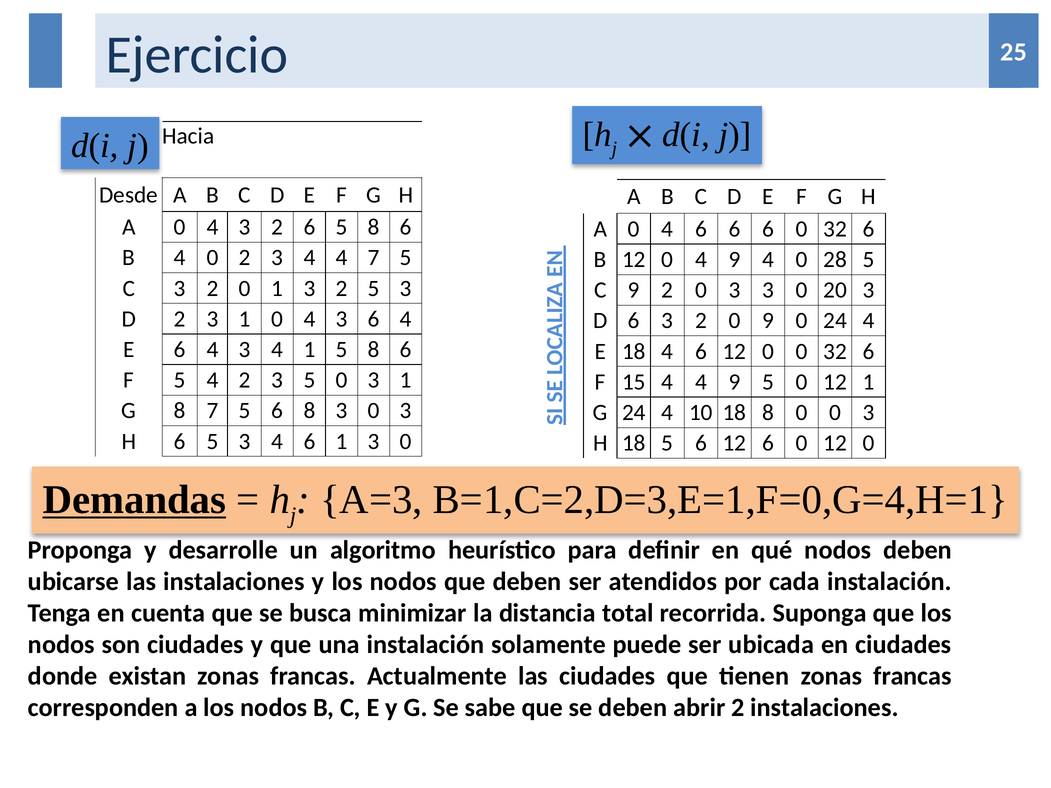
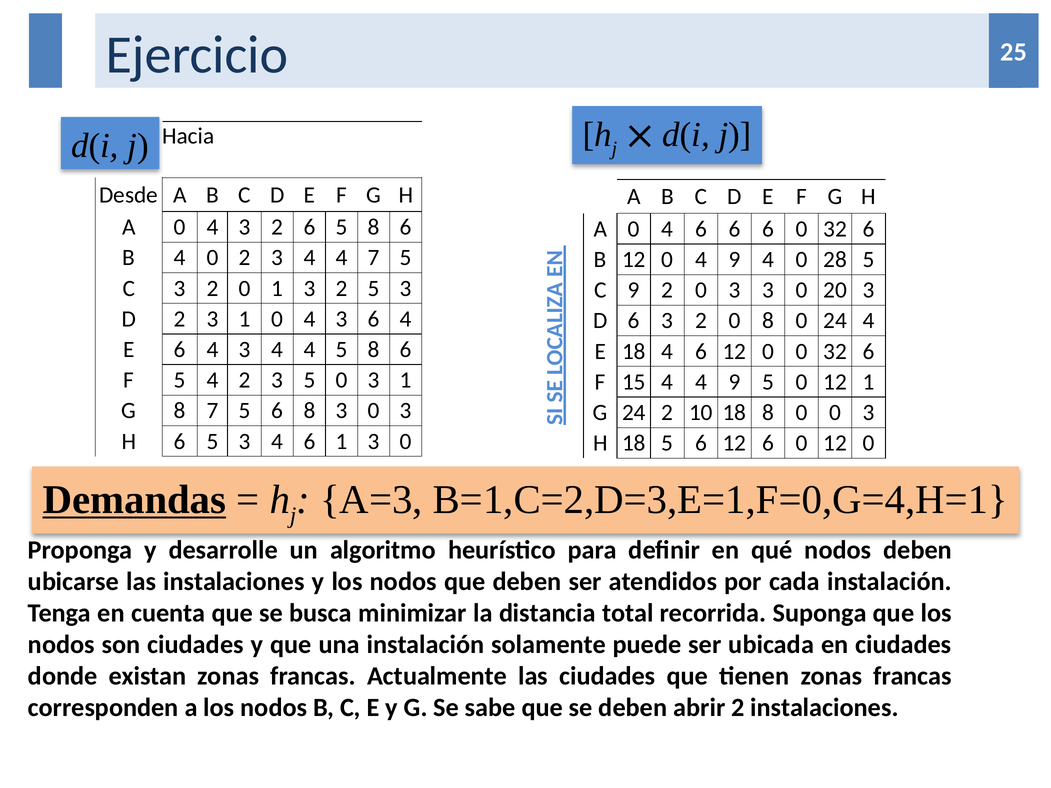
0 9: 9 -> 8
4 3 4 1: 1 -> 4
G 24 4: 4 -> 2
